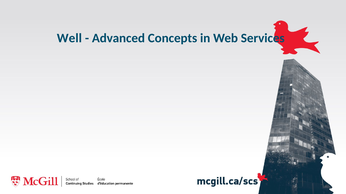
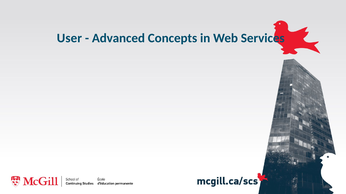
Well: Well -> User
